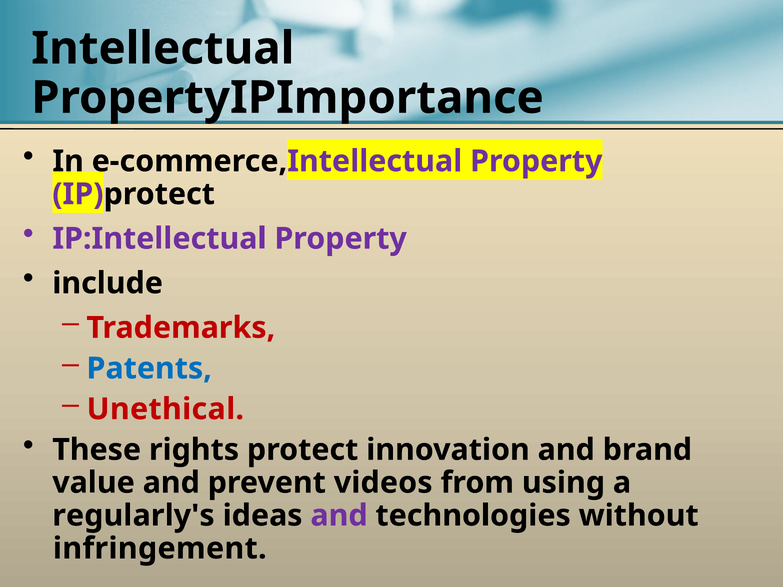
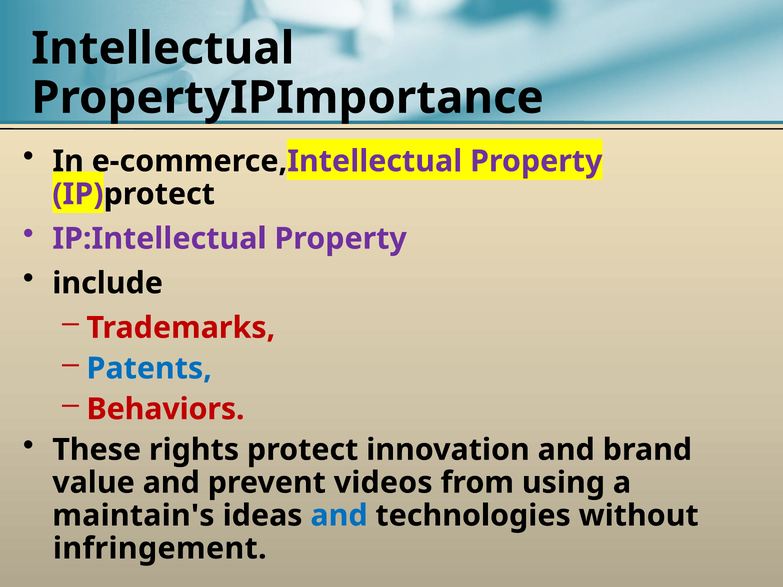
Unethical: Unethical -> Behaviors
regularly's: regularly's -> maintain's
and at (339, 516) colour: purple -> blue
